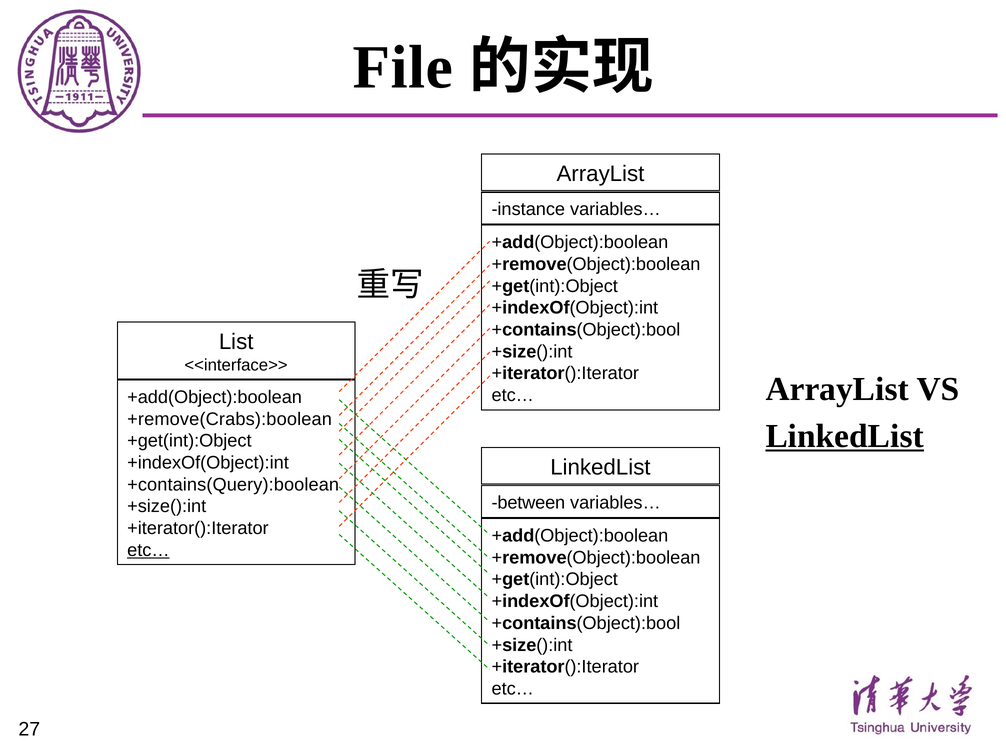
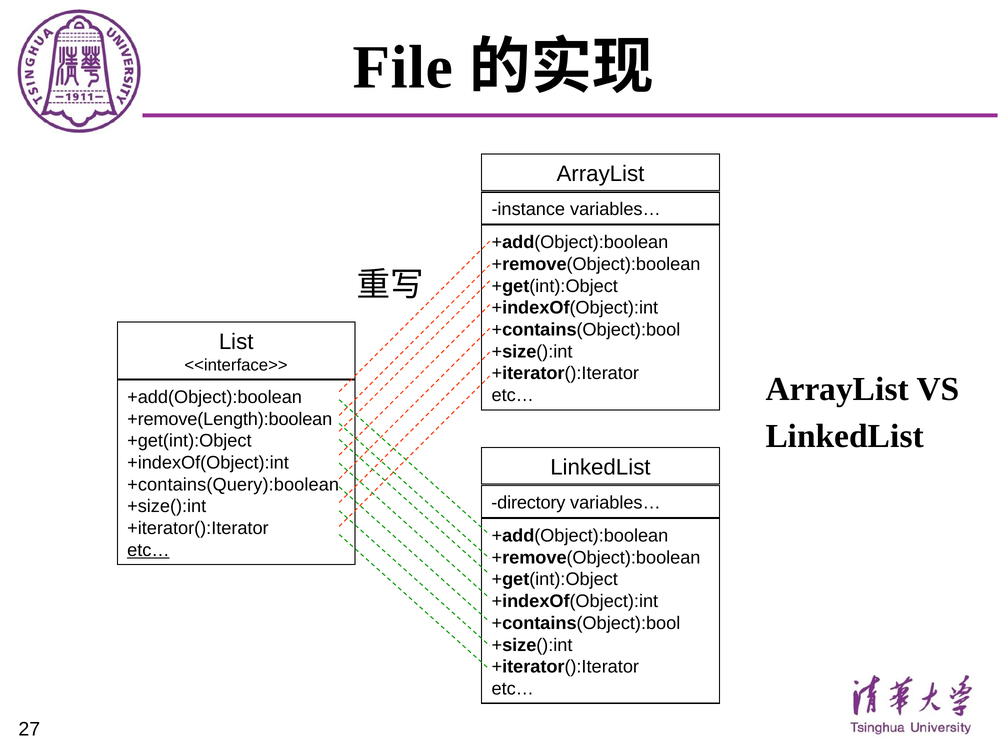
+remove(Crabs):boolean: +remove(Crabs):boolean -> +remove(Length):boolean
LinkedList at (845, 436) underline: present -> none
between: between -> directory
